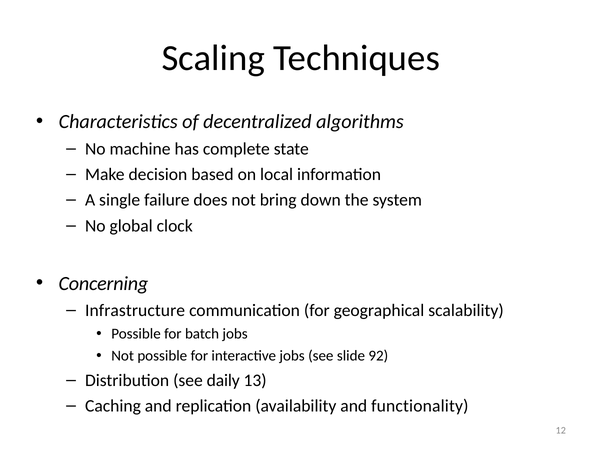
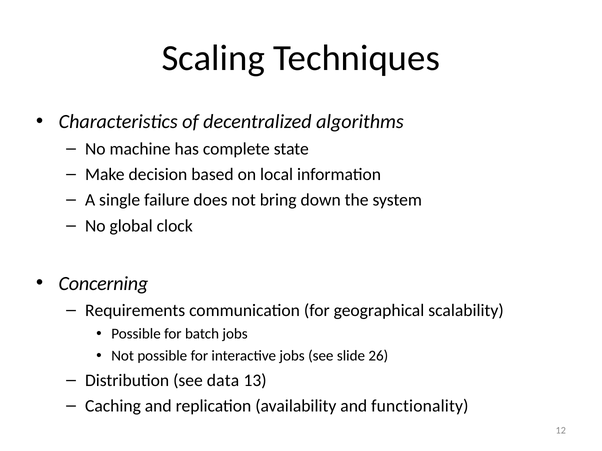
Infrastructure: Infrastructure -> Requirements
92: 92 -> 26
daily: daily -> data
